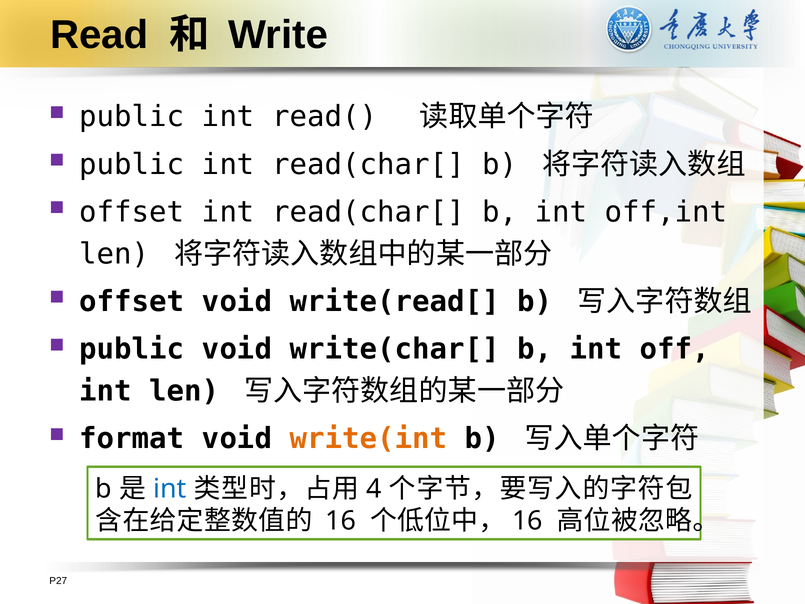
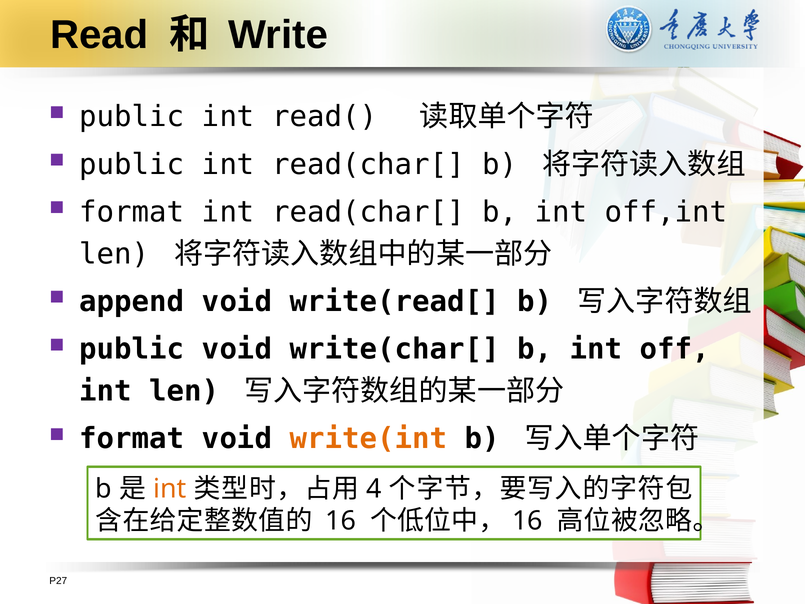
offset at (132, 212): offset -> format
offset at (132, 302): offset -> append
int at (170, 489) colour: blue -> orange
